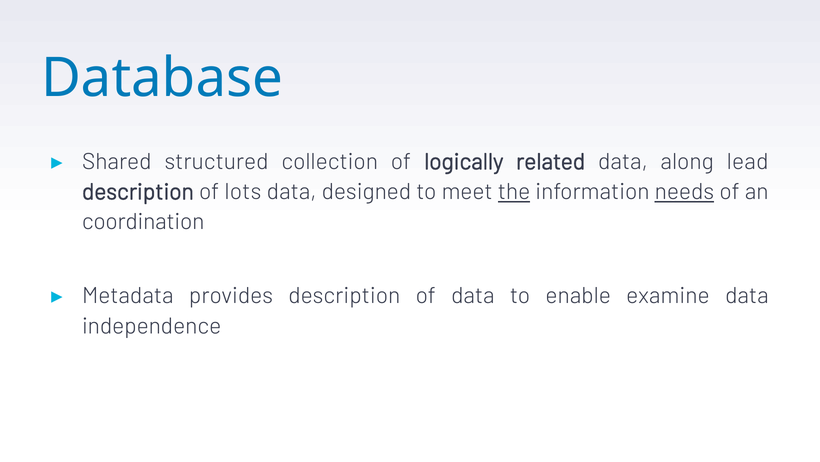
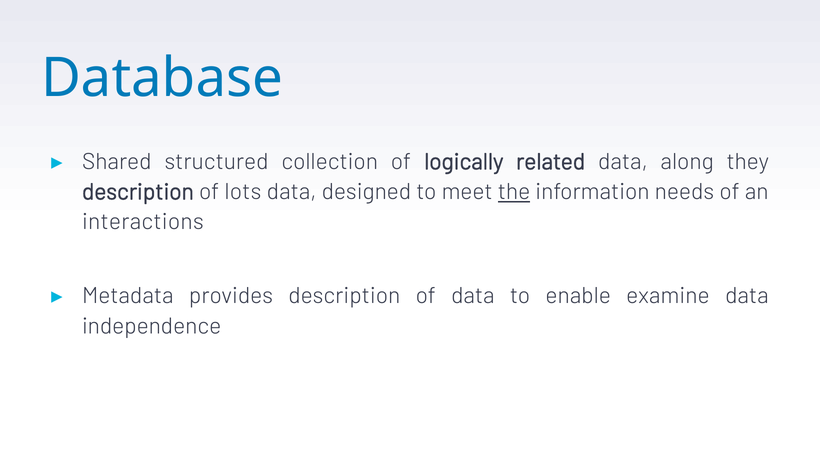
lead: lead -> they
needs underline: present -> none
coordination: coordination -> interactions
